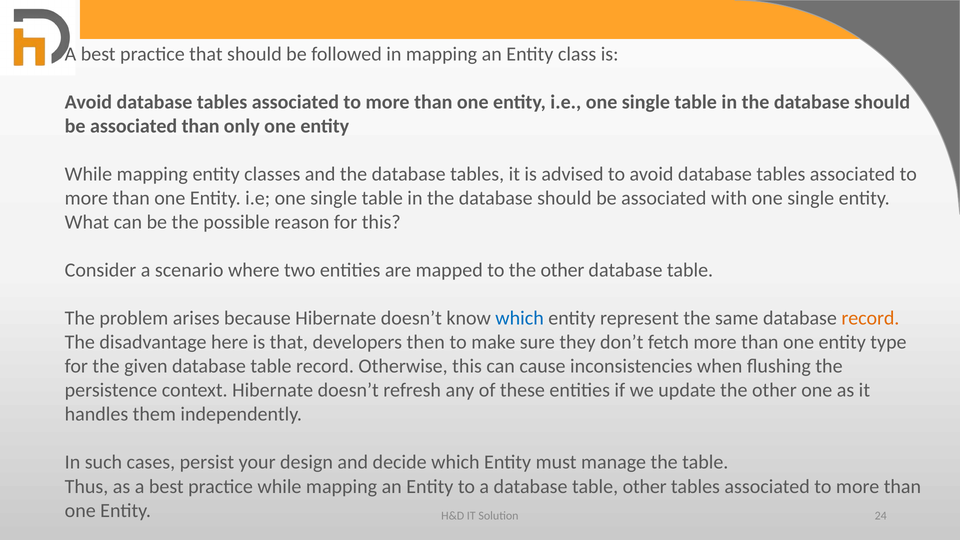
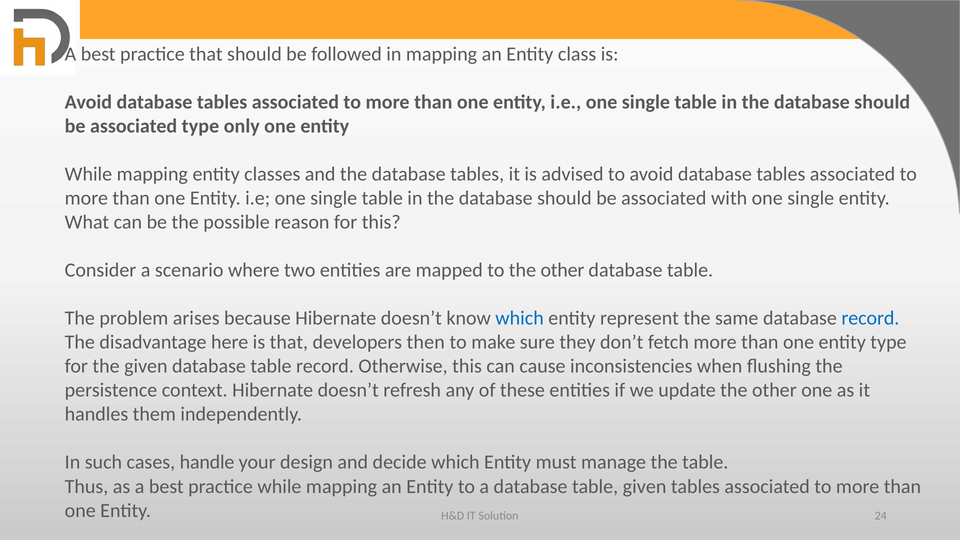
associated than: than -> type
record at (870, 318) colour: orange -> blue
persist: persist -> handle
table other: other -> given
